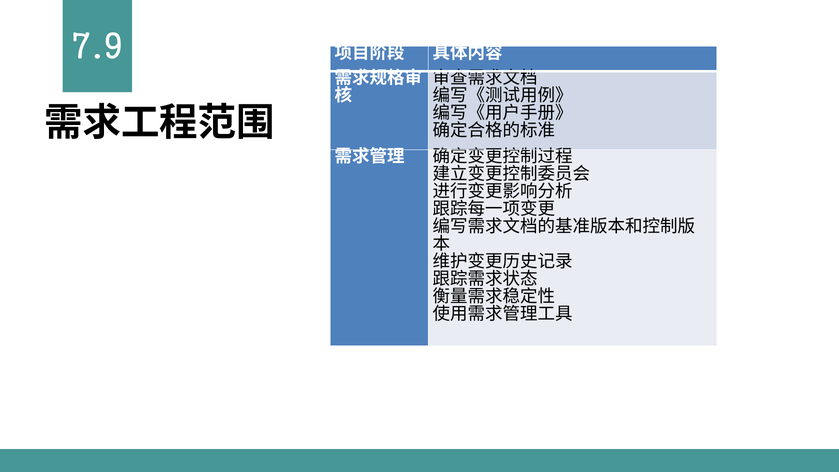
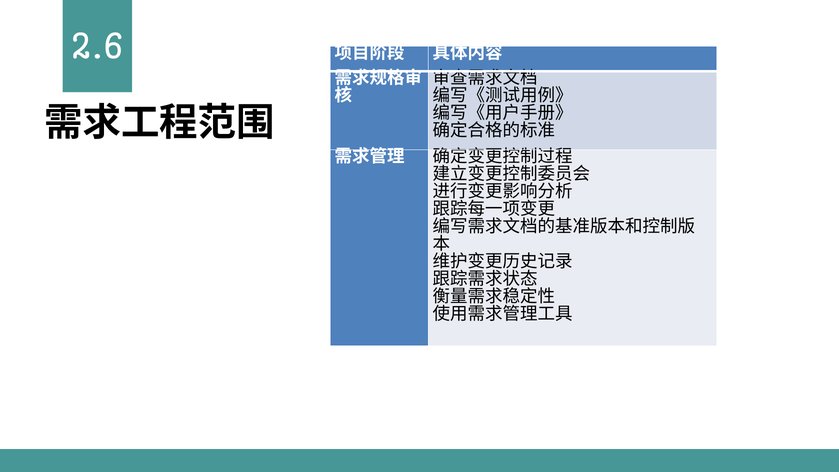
7.9: 7.9 -> 2.6
